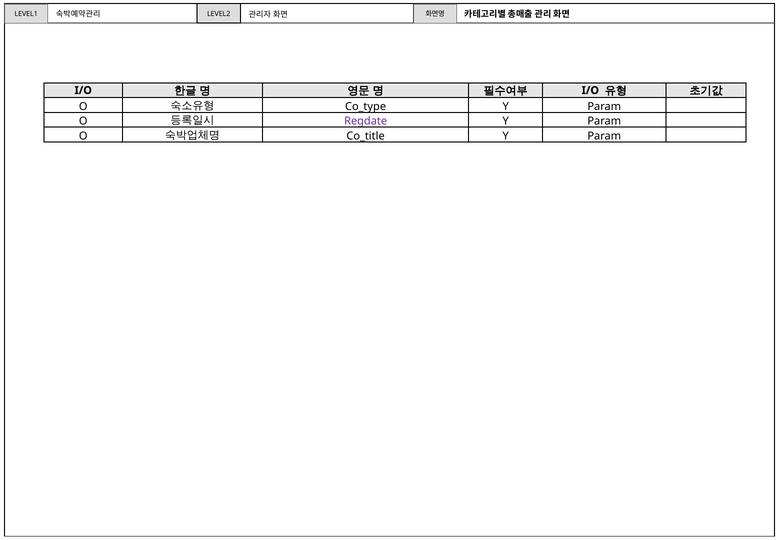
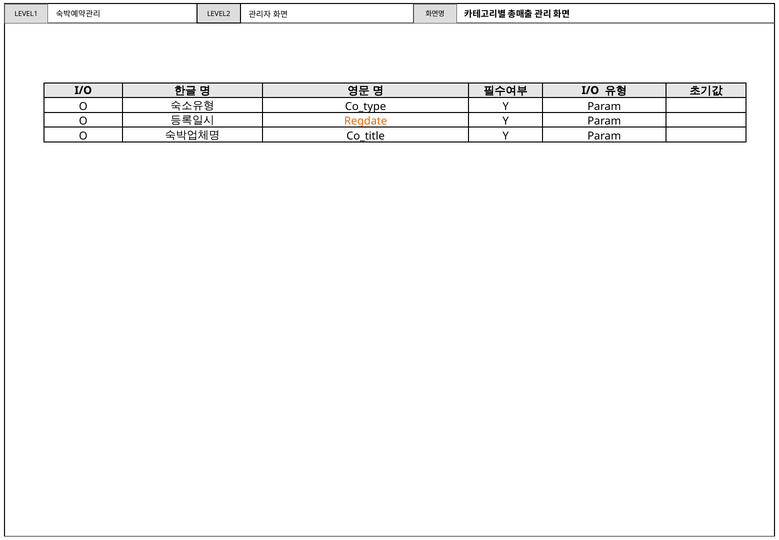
Regdate colour: purple -> orange
